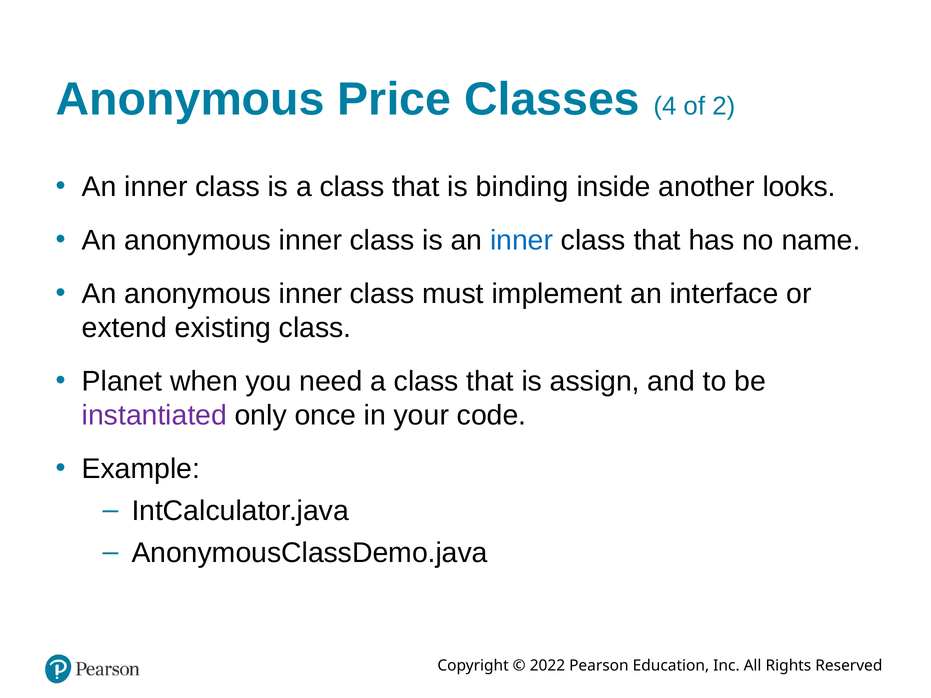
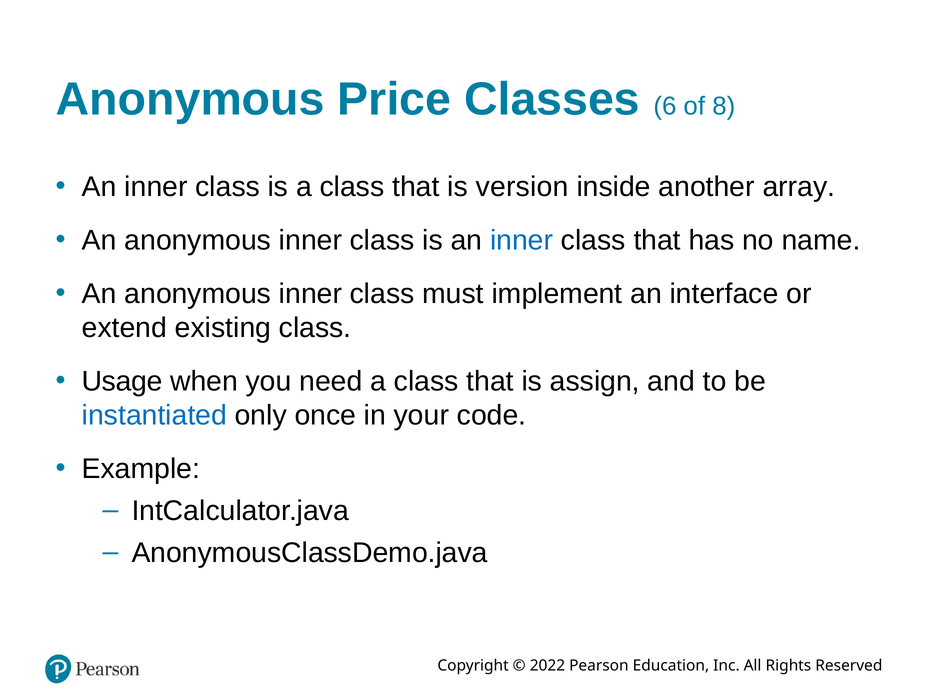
4: 4 -> 6
2: 2 -> 8
binding: binding -> version
looks: looks -> array
Planet: Planet -> Usage
instantiated colour: purple -> blue
